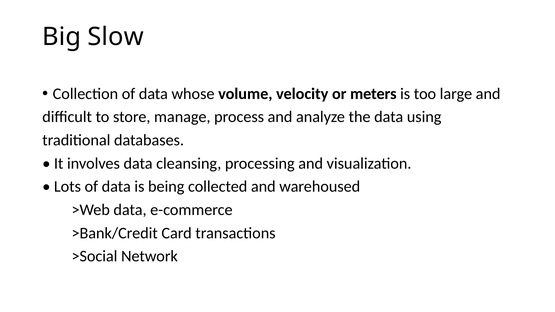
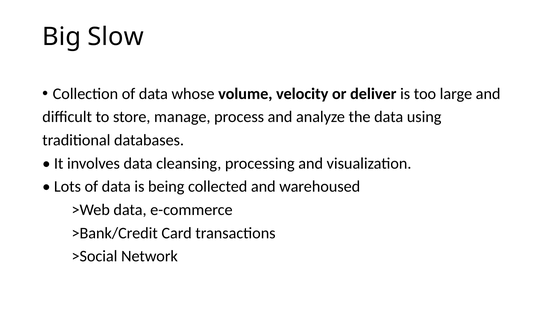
meters: meters -> deliver
